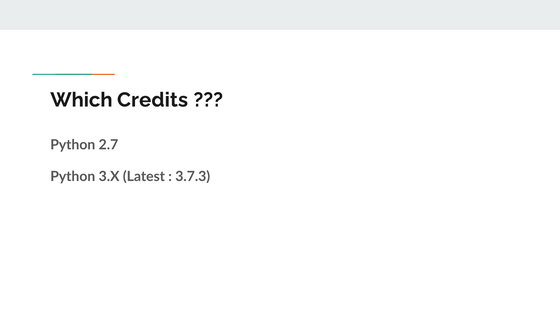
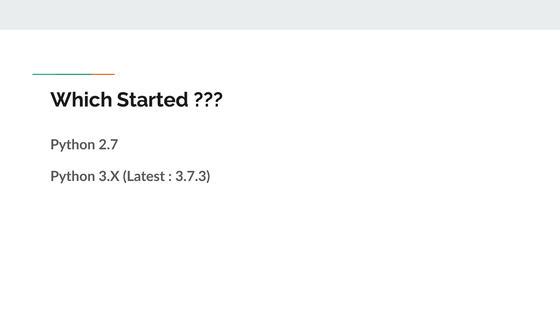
Credits: Credits -> Started
